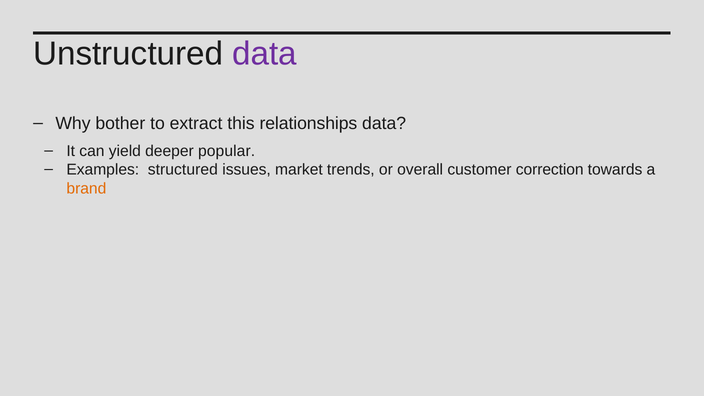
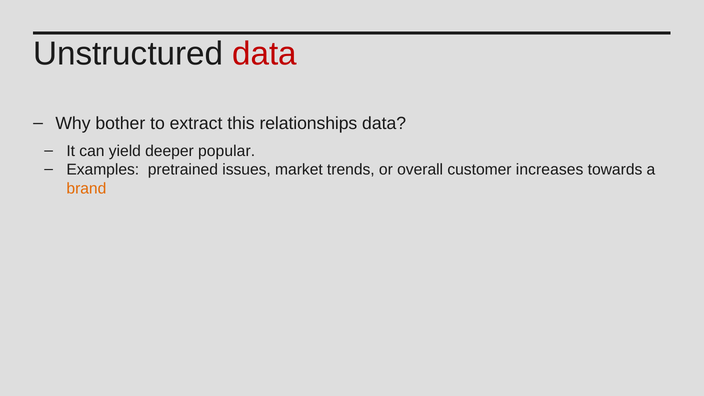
data at (265, 54) colour: purple -> red
structured: structured -> pretrained
correction: correction -> increases
